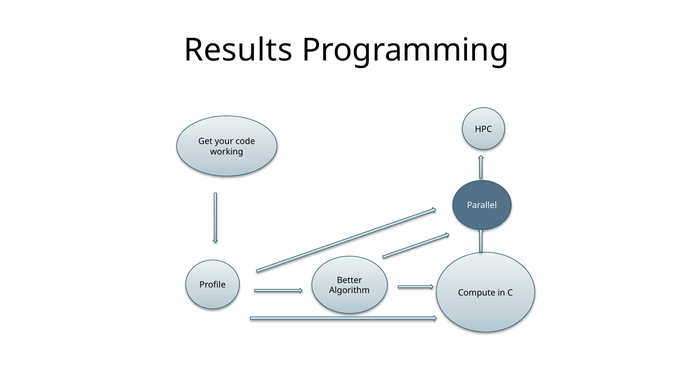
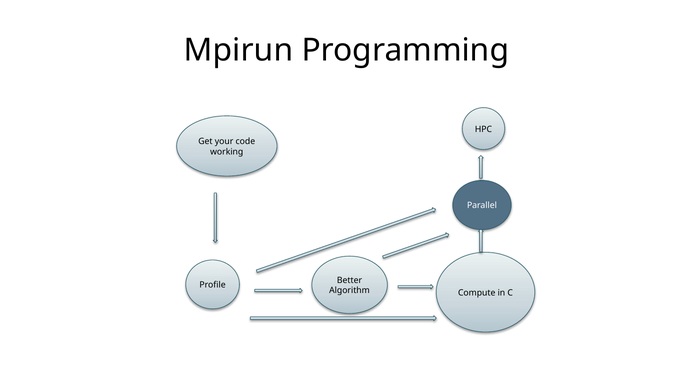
Results: Results -> Mpirun
